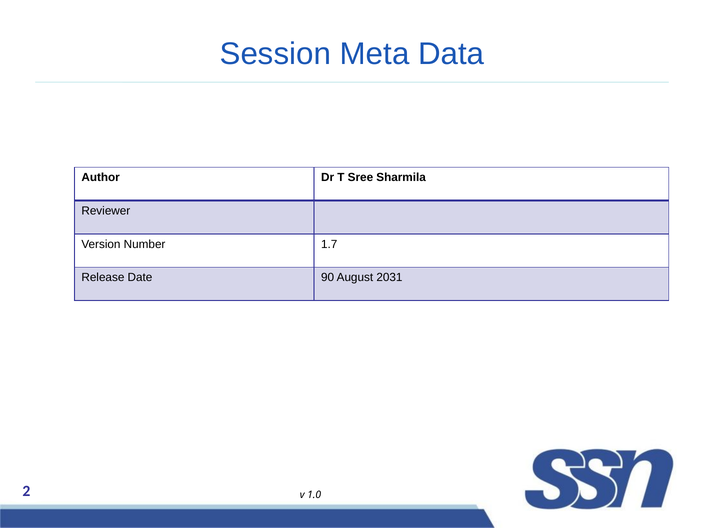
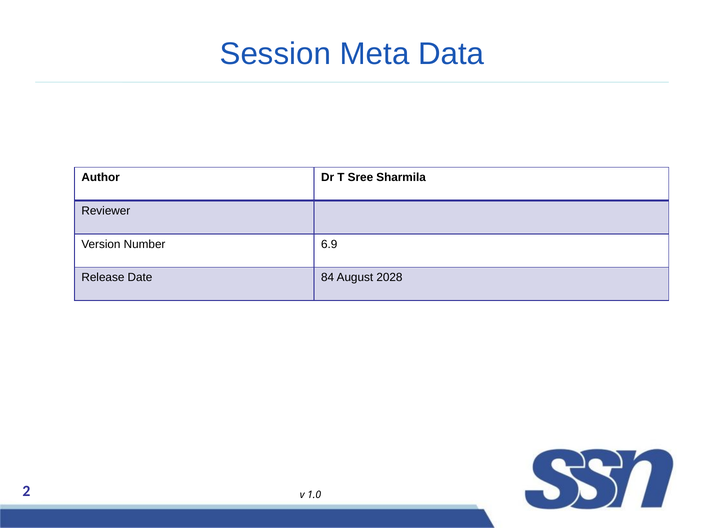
1.7: 1.7 -> 6.9
90: 90 -> 84
2031: 2031 -> 2028
